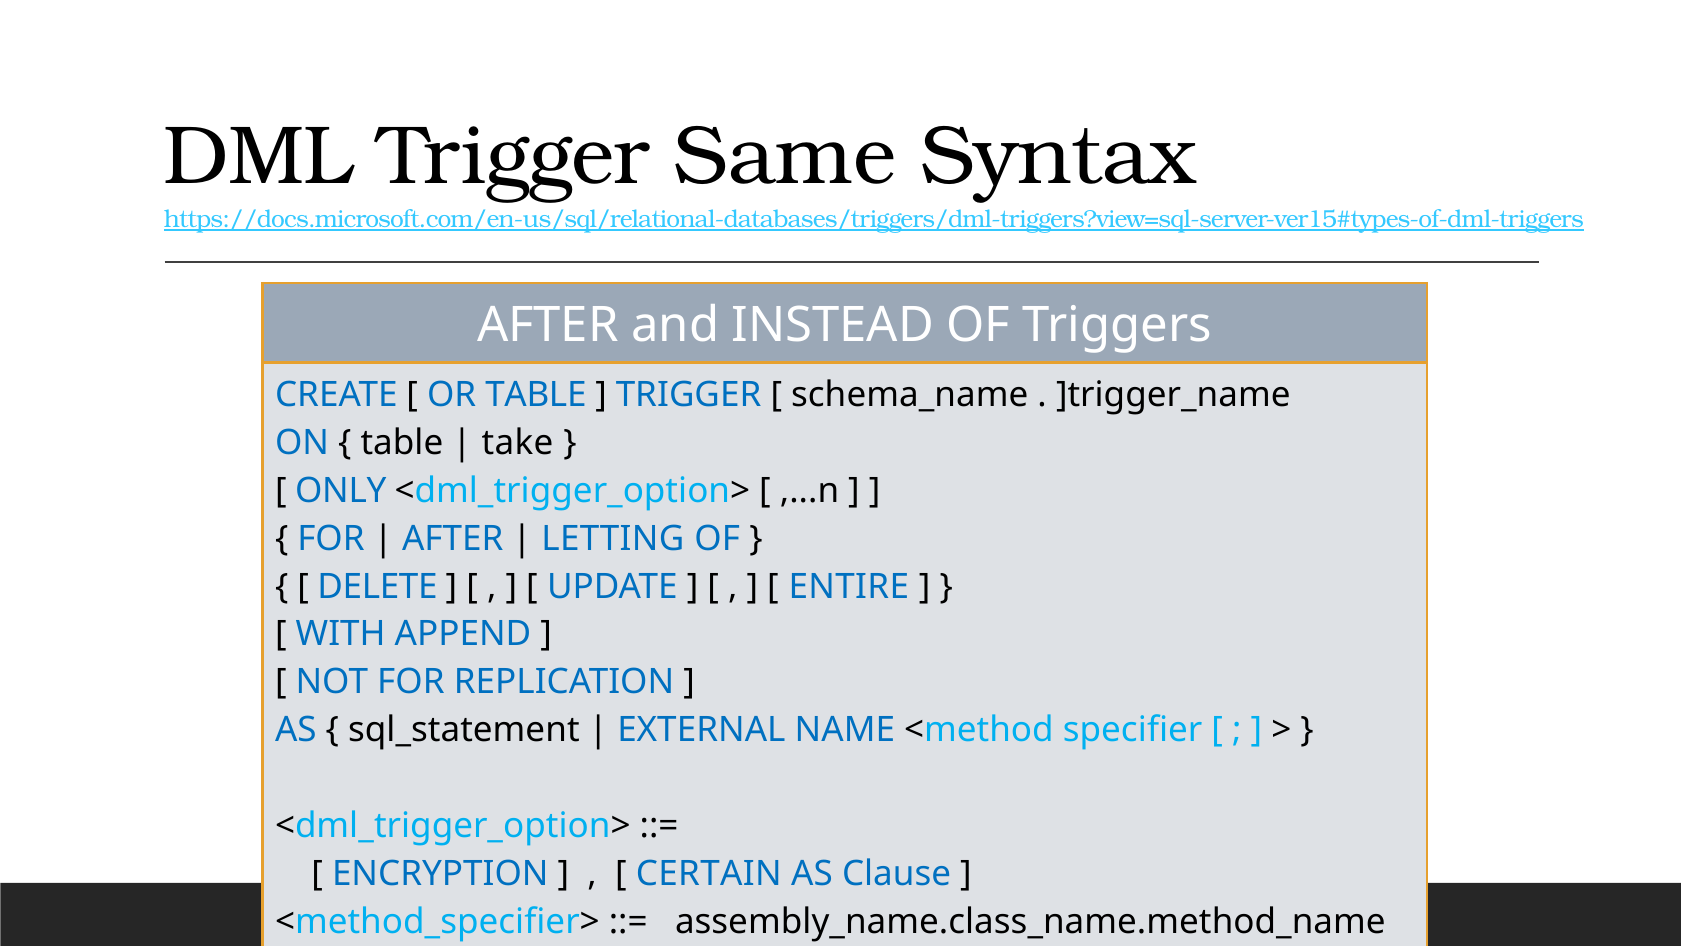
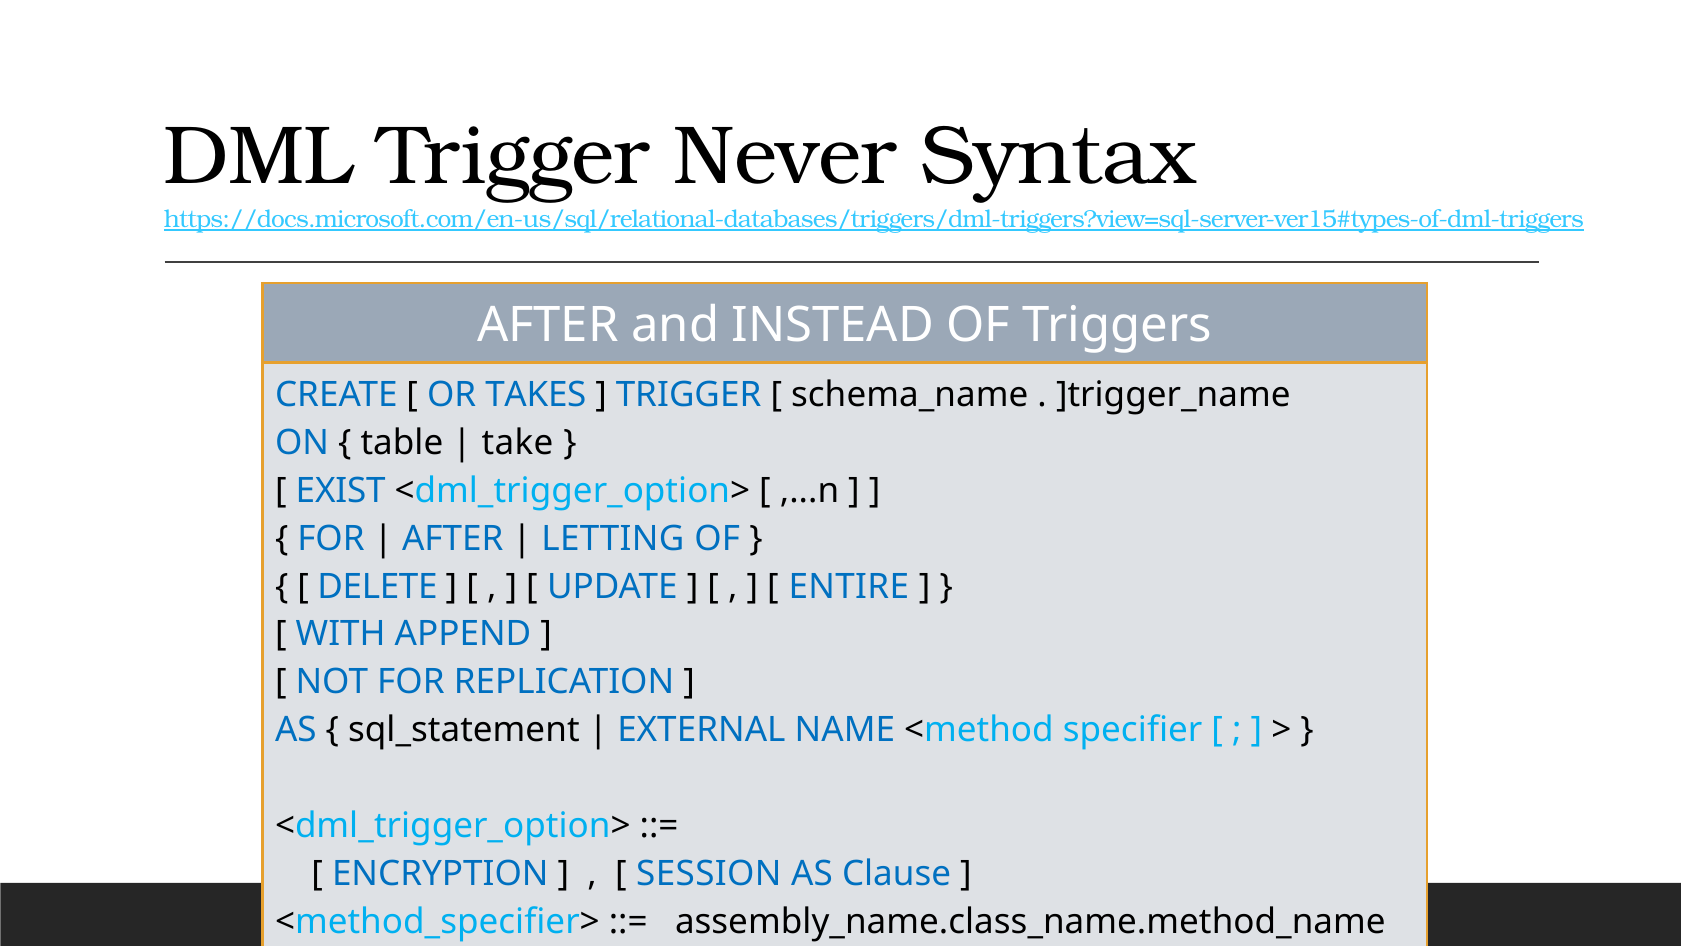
Same: Same -> Never
OR TABLE: TABLE -> TAKES
ONLY: ONLY -> EXIST
CERTAIN: CERTAIN -> SESSION
